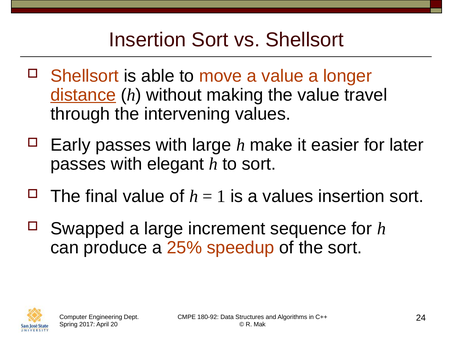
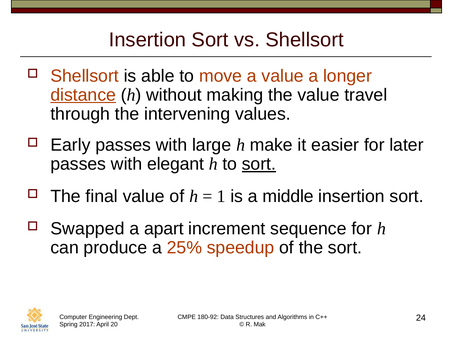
sort at (259, 164) underline: none -> present
a values: values -> middle
a large: large -> apart
